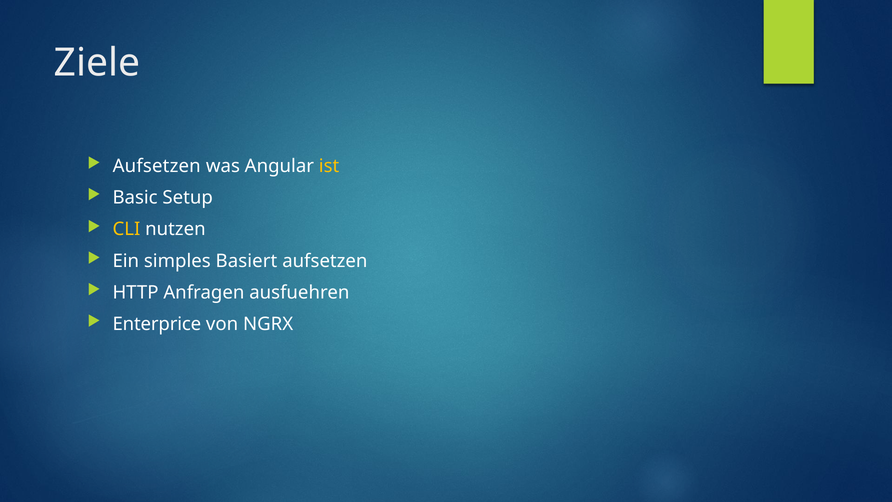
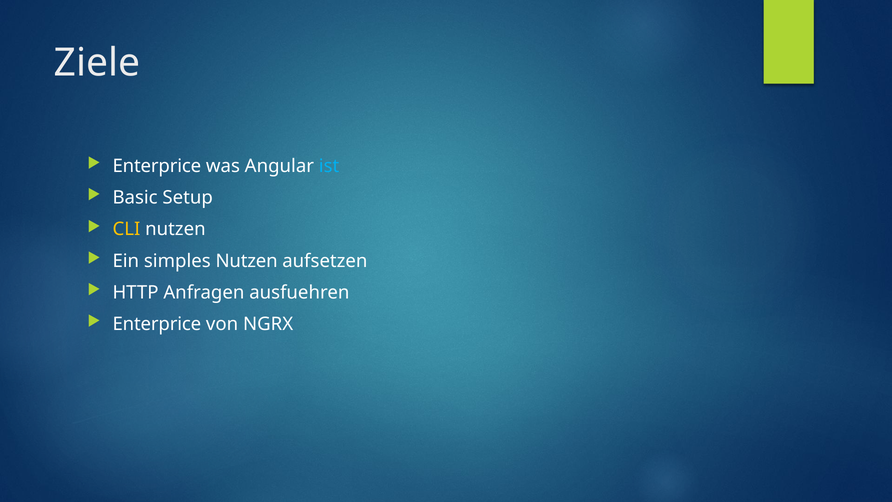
Aufsetzen at (157, 166): Aufsetzen -> Enterprice
ist colour: yellow -> light blue
simples Basiert: Basiert -> Nutzen
